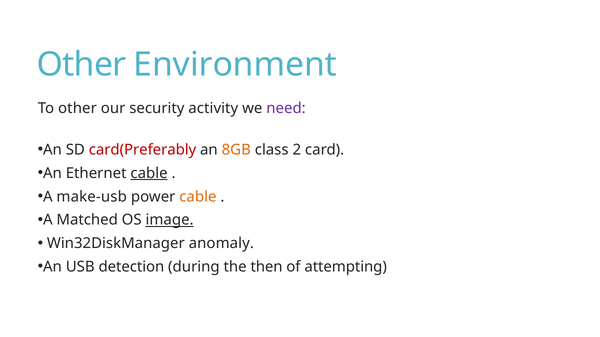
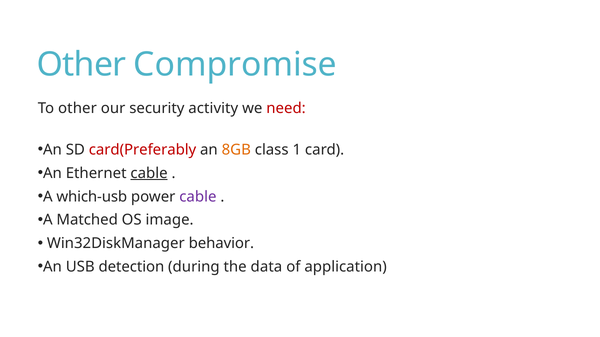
Environment: Environment -> Compromise
need colour: purple -> red
2: 2 -> 1
make-usb: make-usb -> which-usb
cable at (198, 197) colour: orange -> purple
image underline: present -> none
anomaly: anomaly -> behavior
then: then -> data
attempting: attempting -> application
